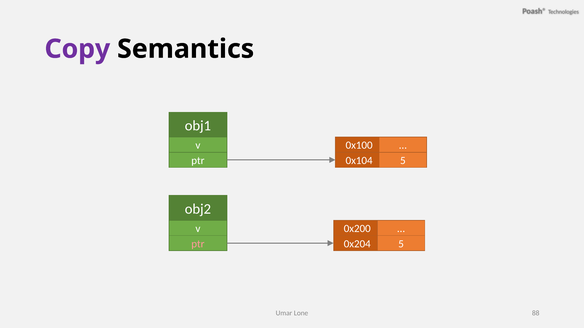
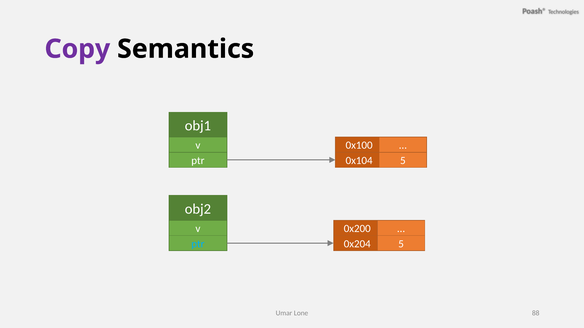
ptr at (198, 244) colour: pink -> light blue
